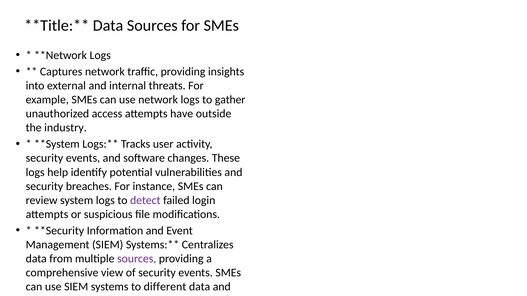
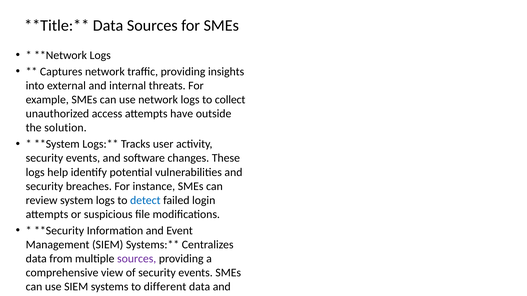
gather: gather -> collect
industry: industry -> solution
detect at (145, 201) colour: purple -> blue
